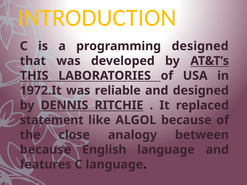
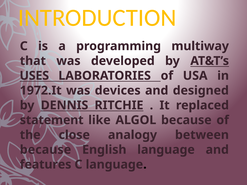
programming designed: designed -> multiway
THIS: THIS -> USES
reliable: reliable -> devices
